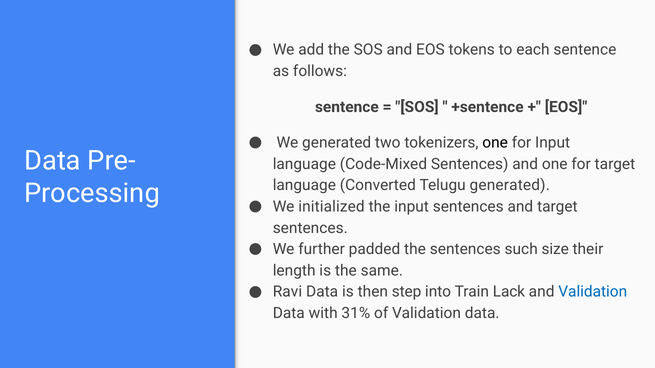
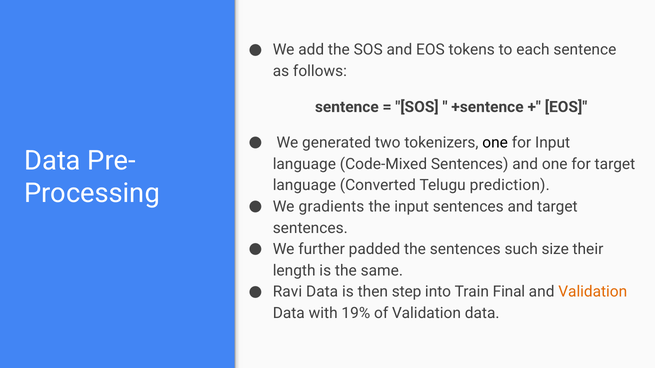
Telugu generated: generated -> prediction
initialized: initialized -> gradients
Lack: Lack -> Final
Validation at (593, 292) colour: blue -> orange
31%: 31% -> 19%
